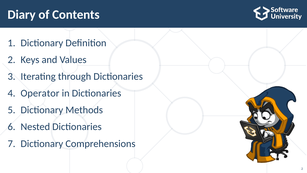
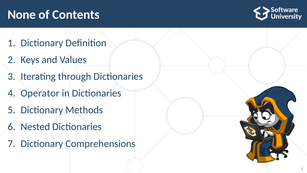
Diary: Diary -> None
